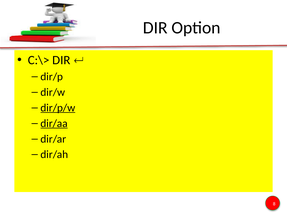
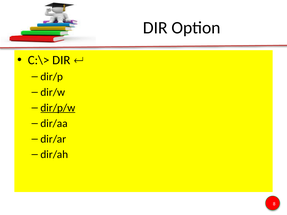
dir/aa underline: present -> none
